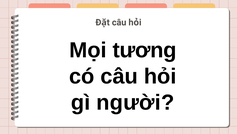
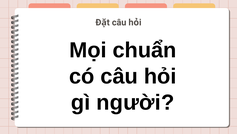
tương: tương -> chuẩn
